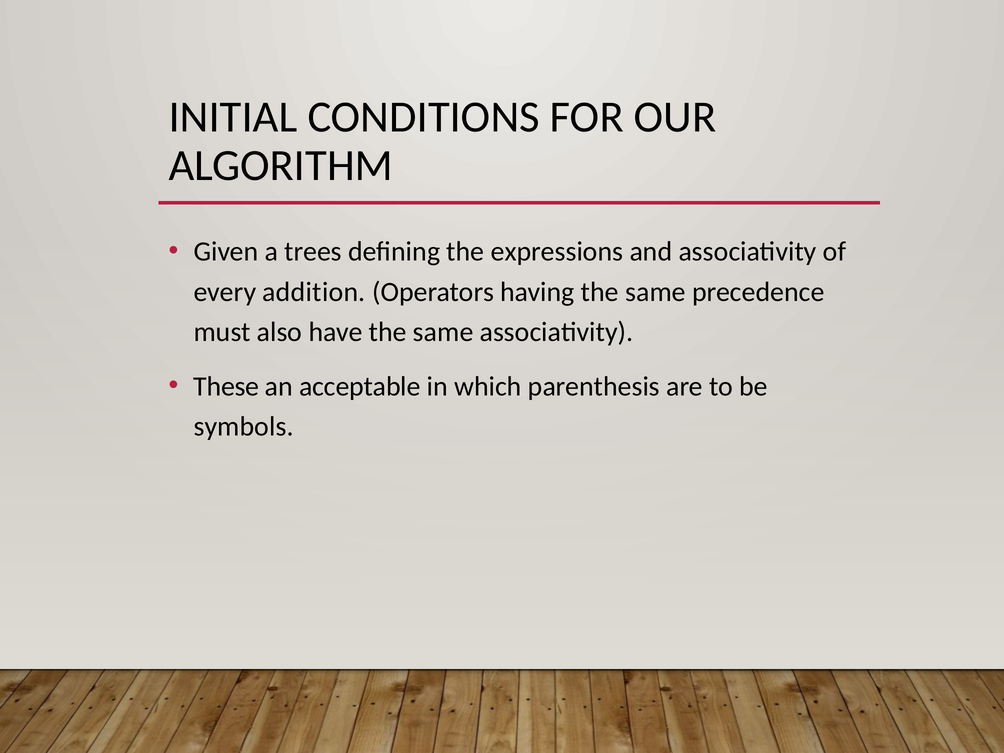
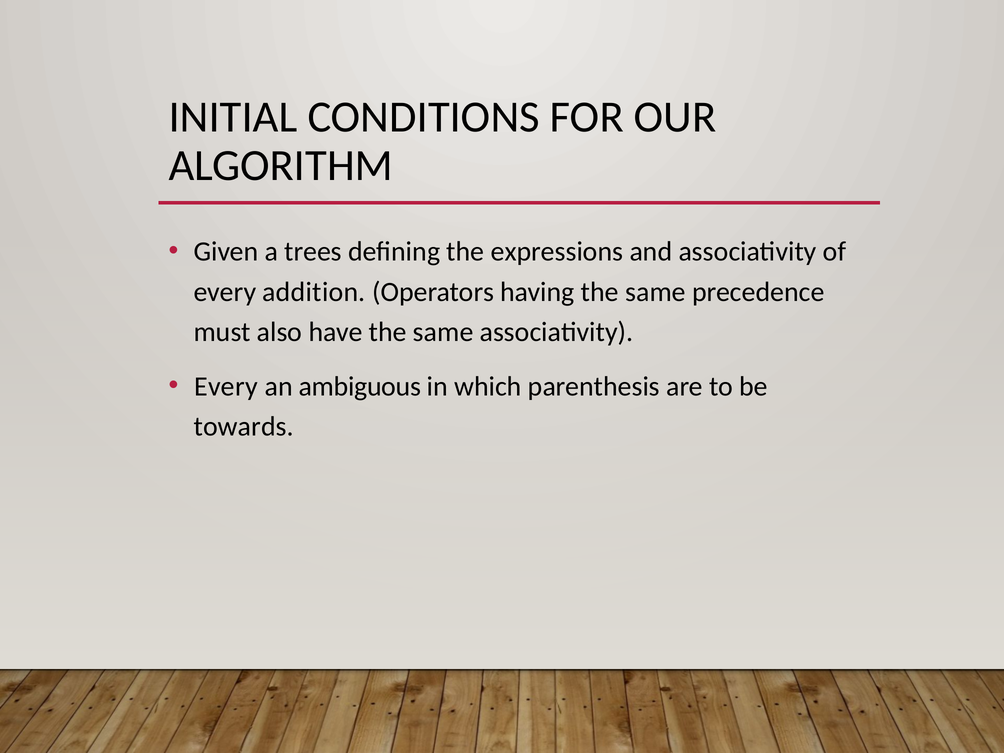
These at (226, 386): These -> Every
acceptable: acceptable -> ambiguous
symbols: symbols -> towards
